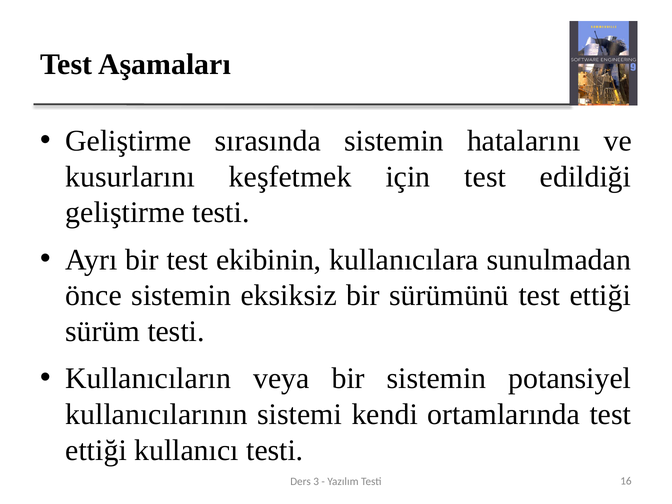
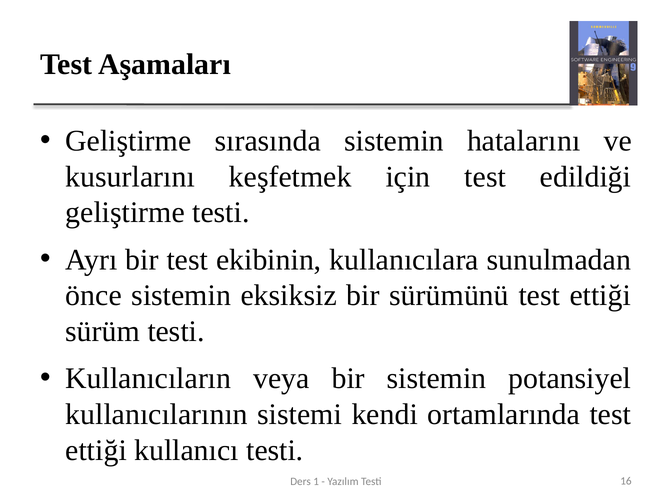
3: 3 -> 1
